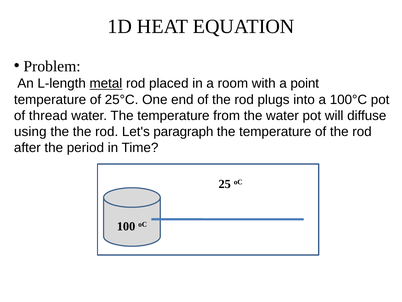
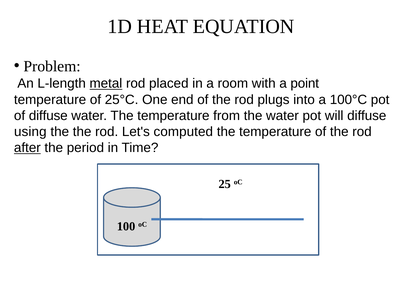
of thread: thread -> diffuse
paragraph: paragraph -> computed
after underline: none -> present
